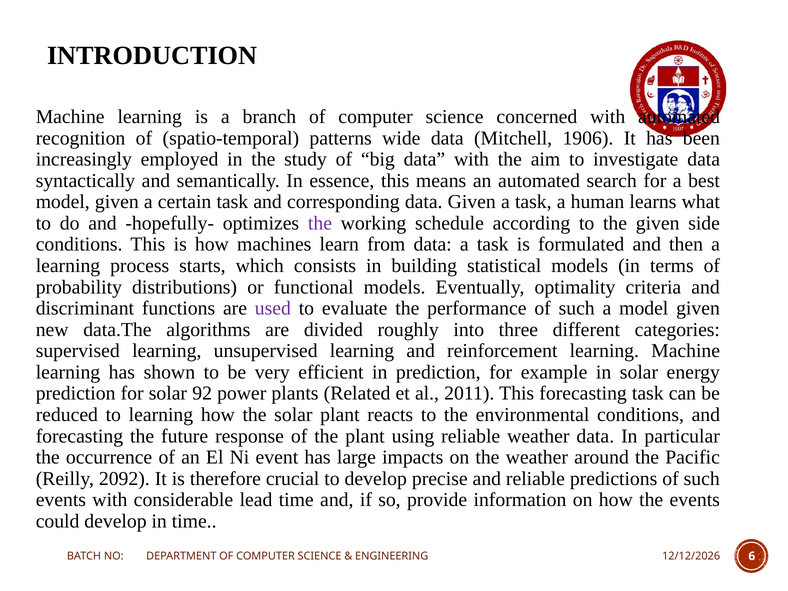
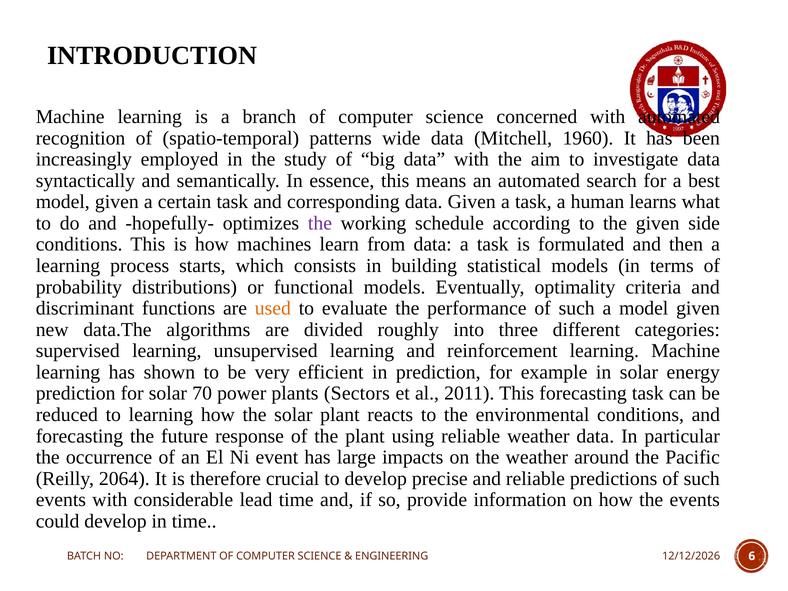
1906: 1906 -> 1960
used colour: purple -> orange
92: 92 -> 70
Related: Related -> Sectors
2092: 2092 -> 2064
